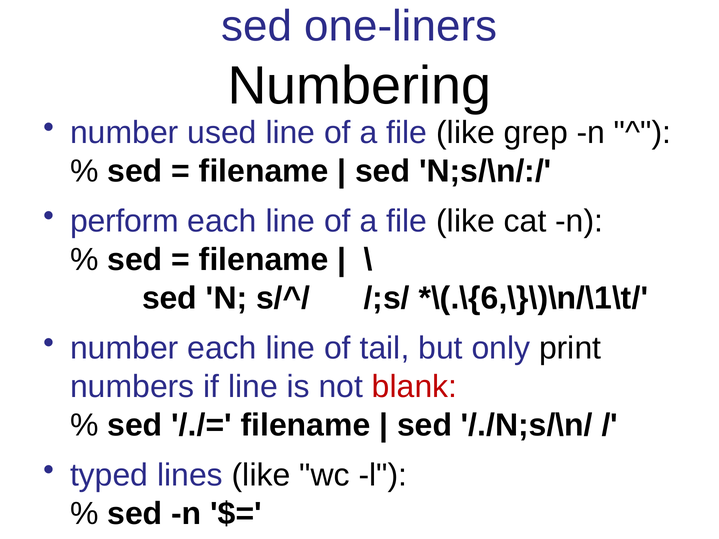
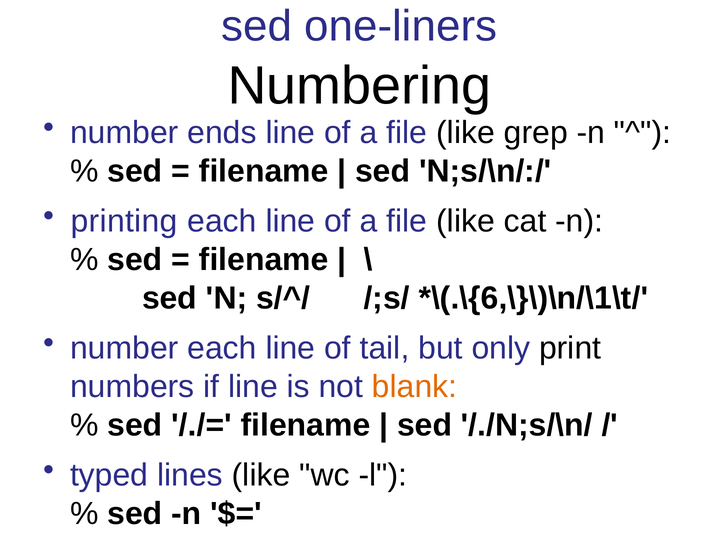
used: used -> ends
perform: perform -> printing
blank colour: red -> orange
